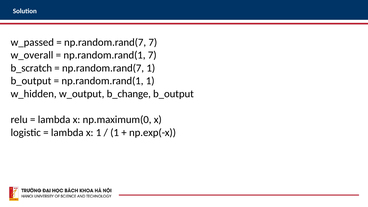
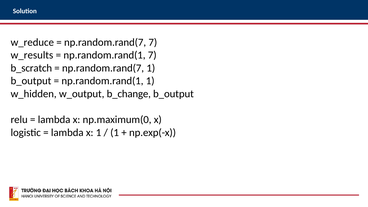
w_passed: w_passed -> w_reduce
w_overall: w_overall -> w_results
